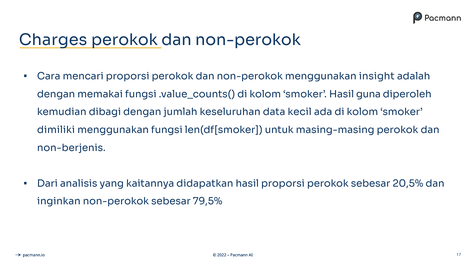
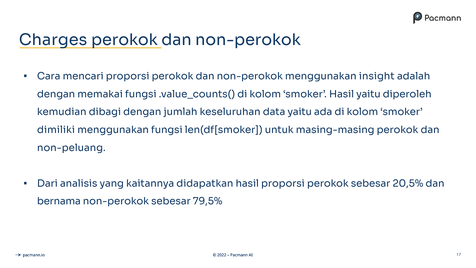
Hasil guna: guna -> yaitu
data kecil: kecil -> yaitu
non-berjenis: non-berjenis -> non-peluang
inginkan: inginkan -> bernama
